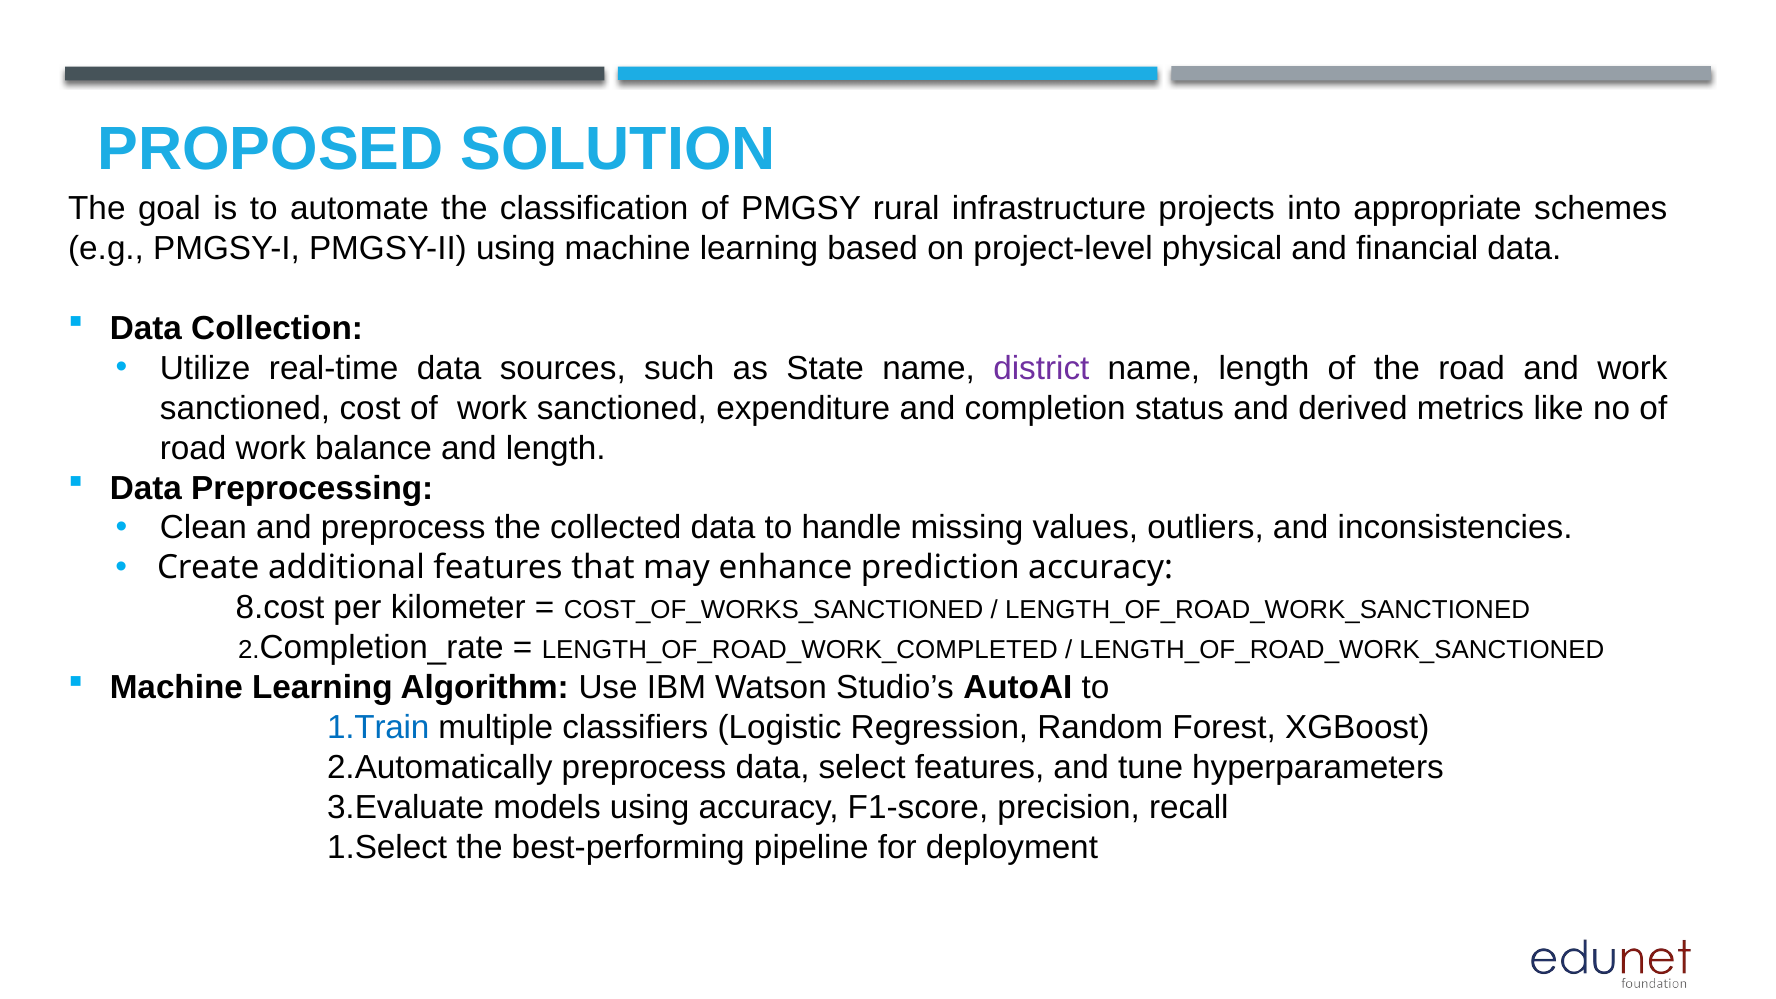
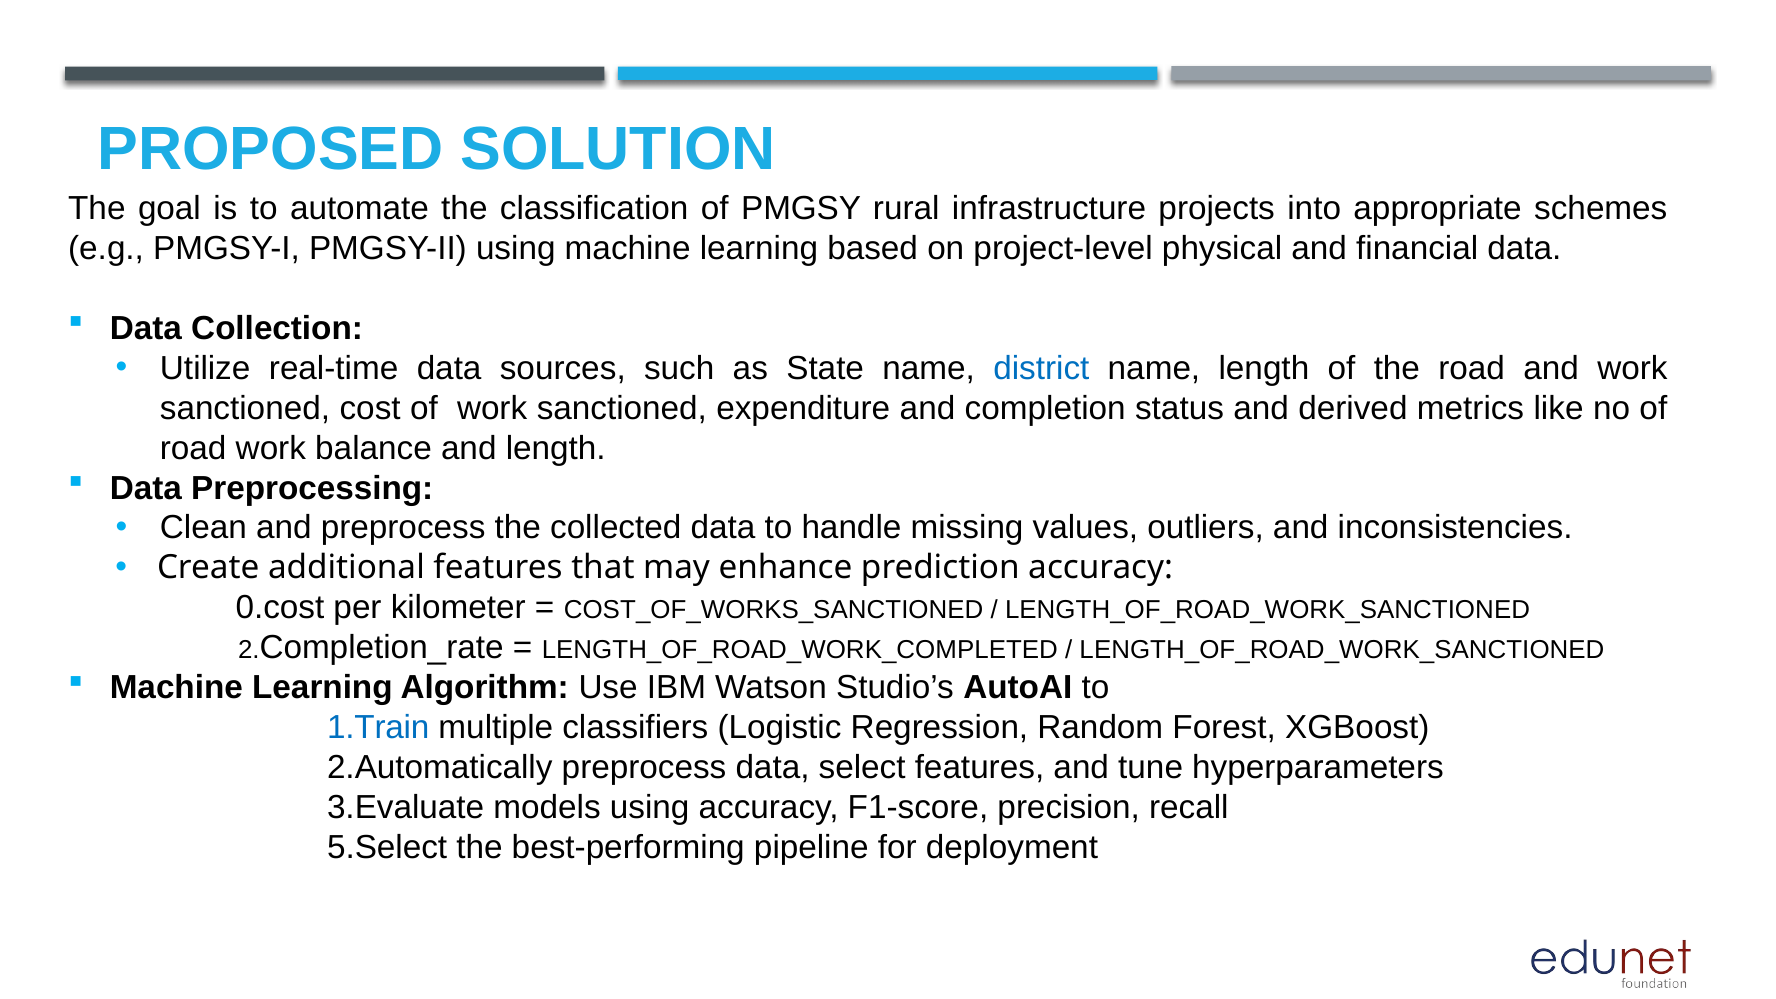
district colour: purple -> blue
8.cost: 8.cost -> 0.cost
1.Select: 1.Select -> 5.Select
